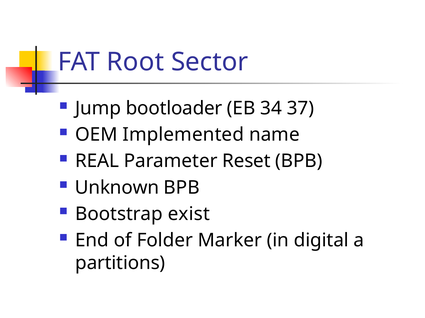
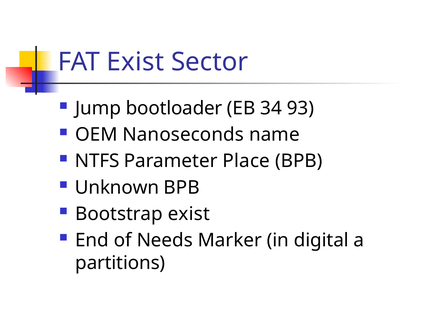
FAT Root: Root -> Exist
37: 37 -> 93
Implemented: Implemented -> Nanoseconds
REAL: REAL -> NTFS
Reset: Reset -> Place
Folder: Folder -> Needs
